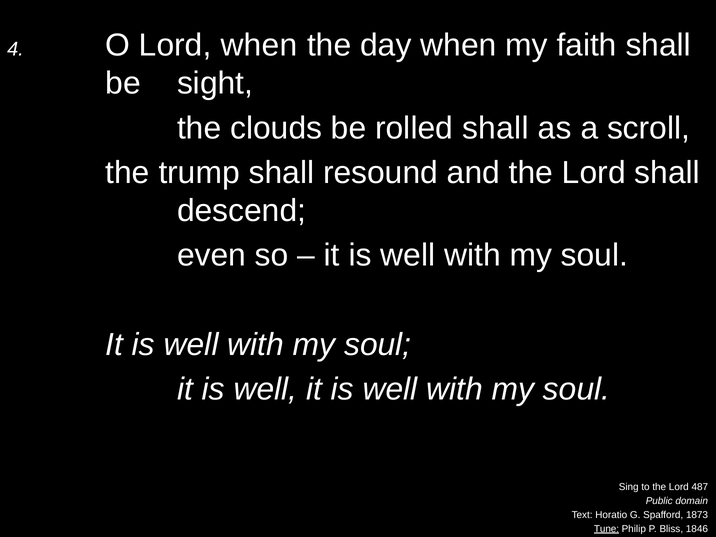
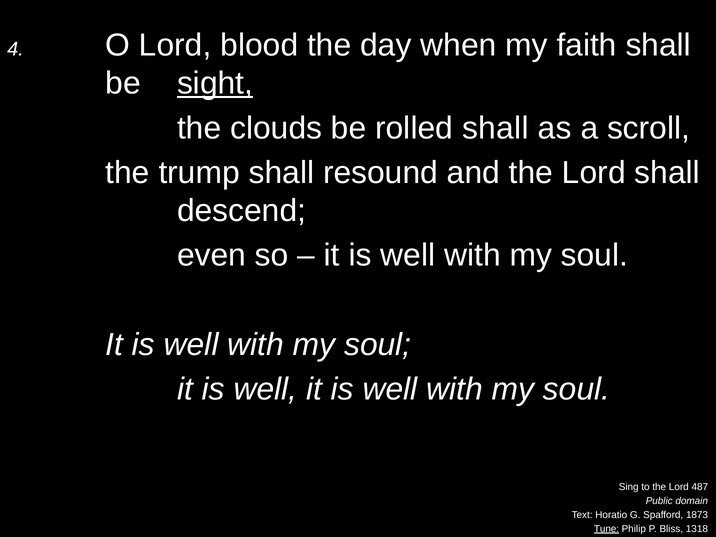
Lord when: when -> blood
sight underline: none -> present
1846: 1846 -> 1318
